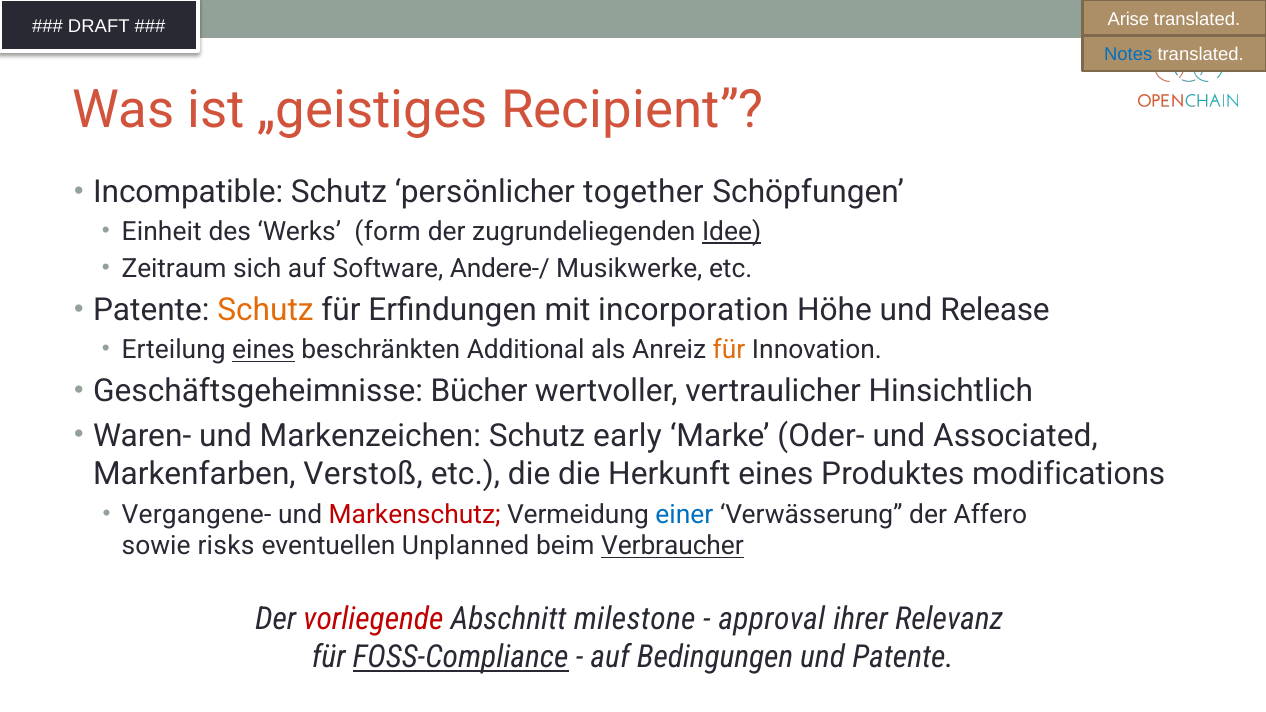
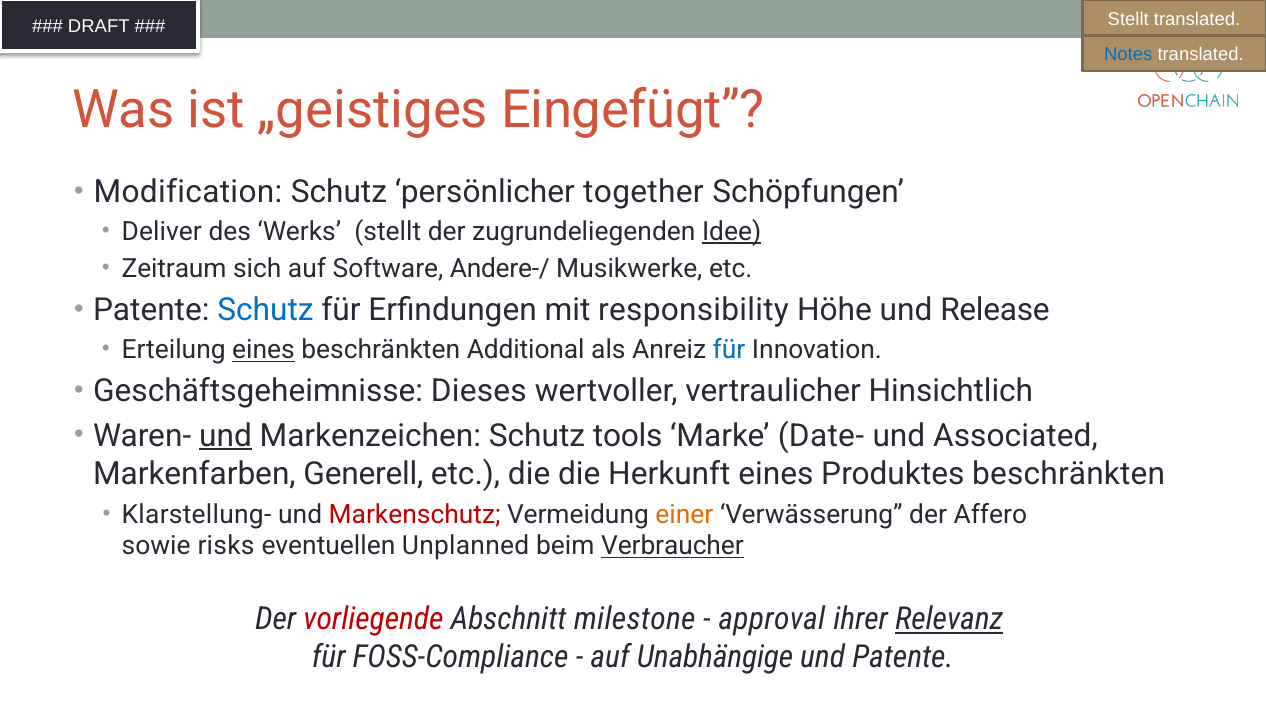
Arise at (1128, 19): Arise -> Stellt
Recipient: Recipient -> Eingefügt
Incompatible: Incompatible -> Modification
Einheit: Einheit -> Deliver
Werks form: form -> stellt
Schutz at (265, 310) colour: orange -> blue
incorporation: incorporation -> responsibility
für at (729, 350) colour: orange -> blue
Bücher: Bücher -> Dieses
und at (225, 436) underline: none -> present
early: early -> tools
Oder-: Oder- -> Date-
Verstoß: Verstoß -> Generell
Produktes modifications: modifications -> beschränkten
Vergangene-: Vergangene- -> Klarstellung-
einer colour: blue -> orange
Relevanz underline: none -> present
FOSS-Compliance underline: present -> none
Bedingungen: Bedingungen -> Unabhängige
